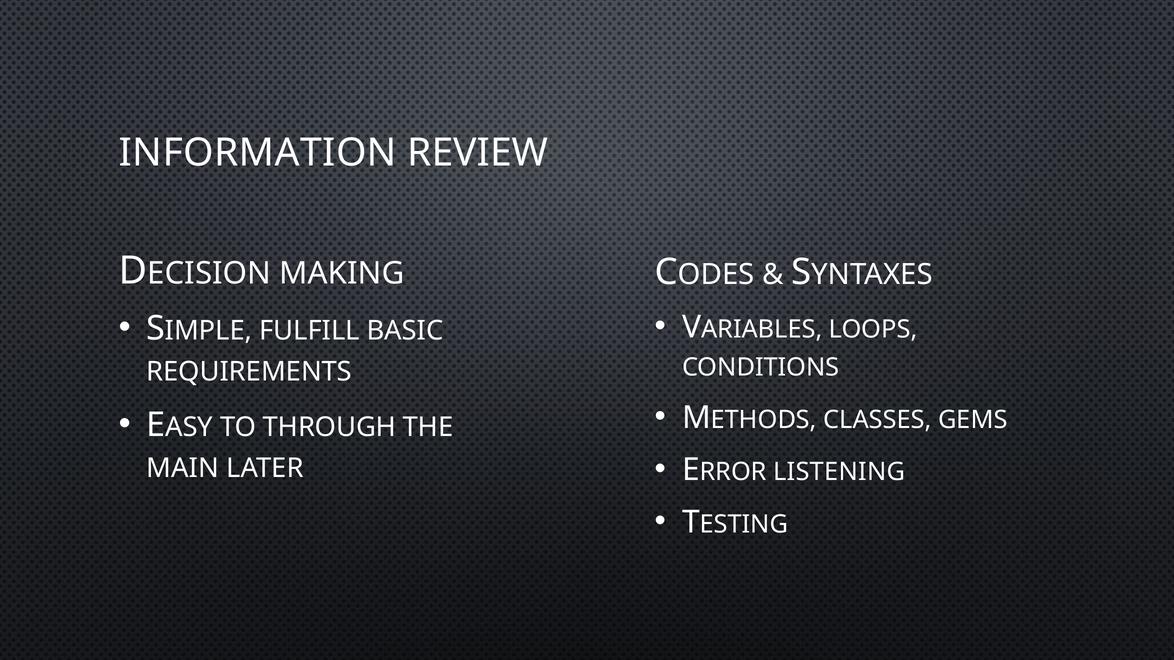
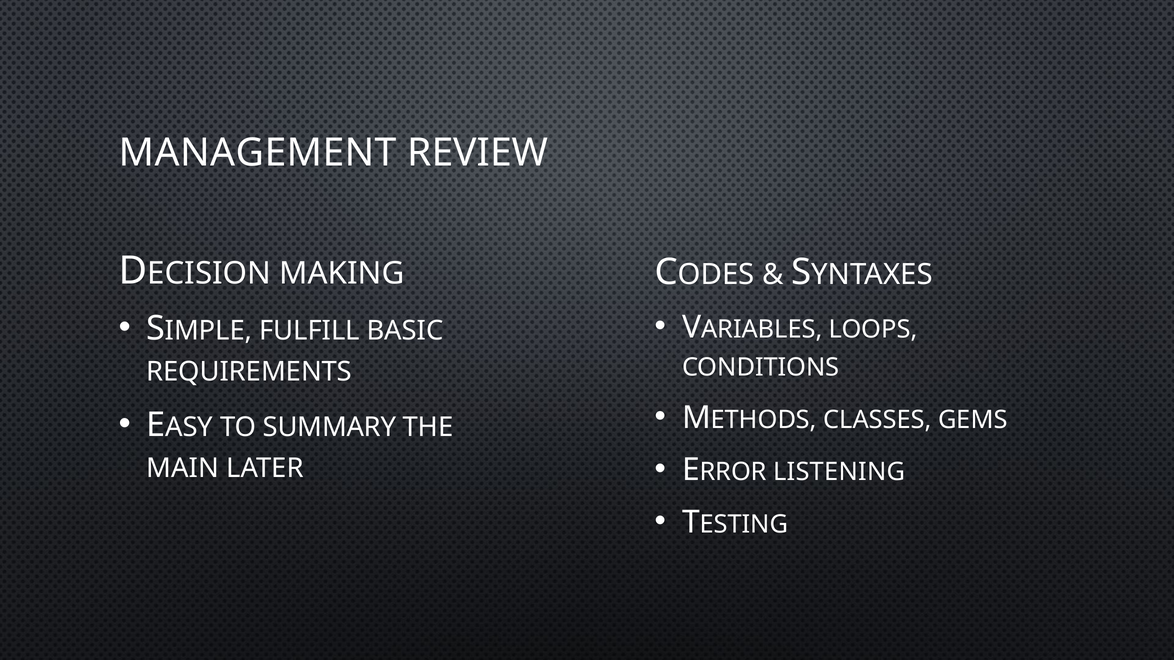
INFORMATION: INFORMATION -> MANAGEMENT
THROUGH: THROUGH -> SUMMARY
